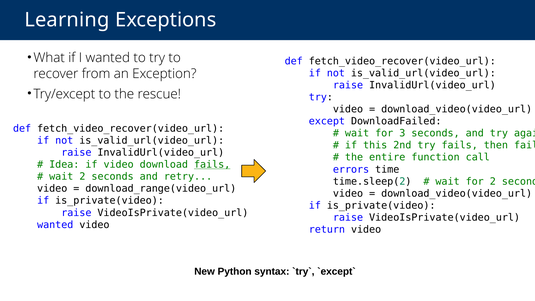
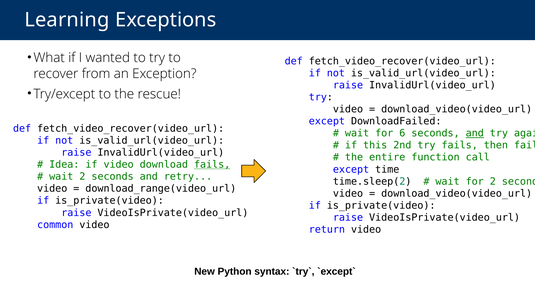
3: 3 -> 6
and at (475, 133) underline: none -> present
errors at (351, 169): errors -> except
wanted at (55, 225): wanted -> common
